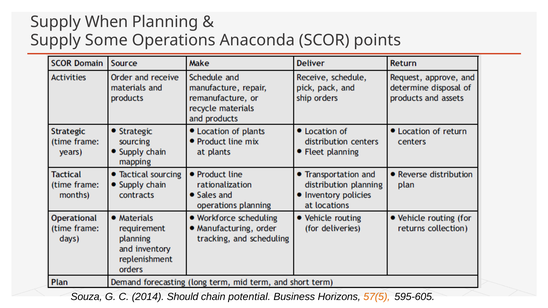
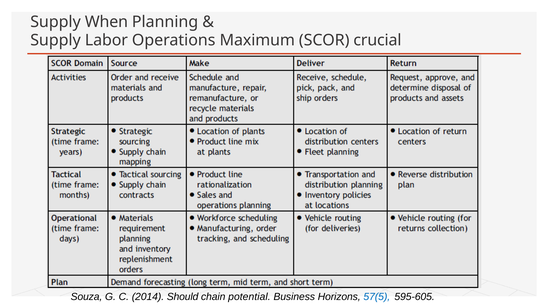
Some: Some -> Labor
Anaconda: Anaconda -> Maximum
points: points -> crucial
57(5 colour: orange -> blue
